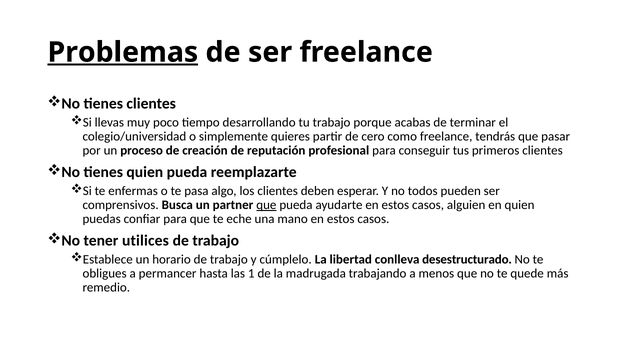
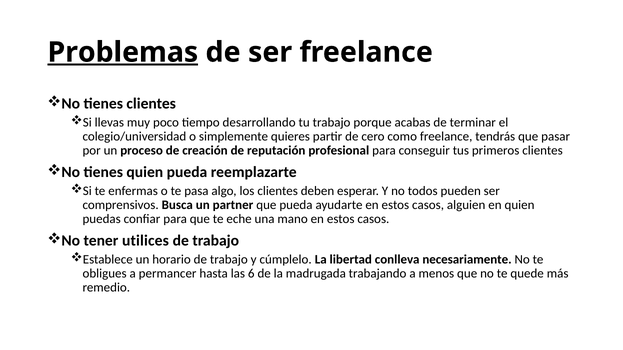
que at (266, 205) underline: present -> none
desestructurado: desestructurado -> necesariamente
1: 1 -> 6
